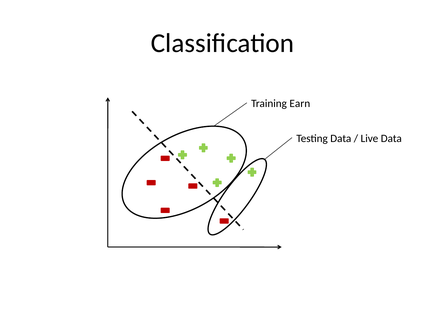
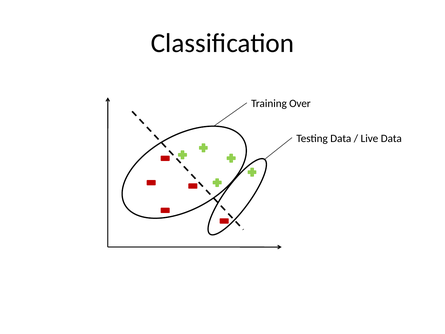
Earn: Earn -> Over
